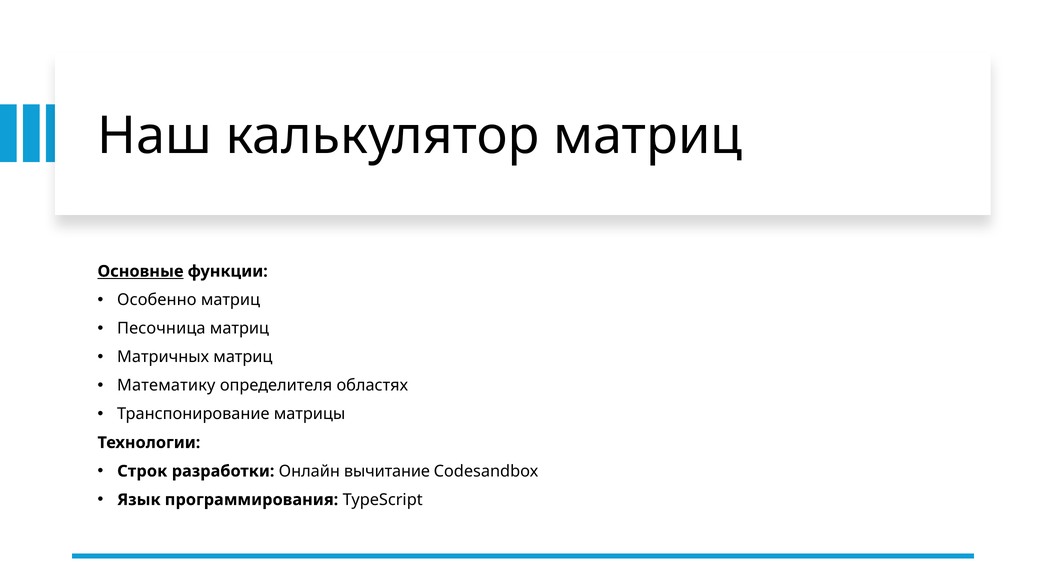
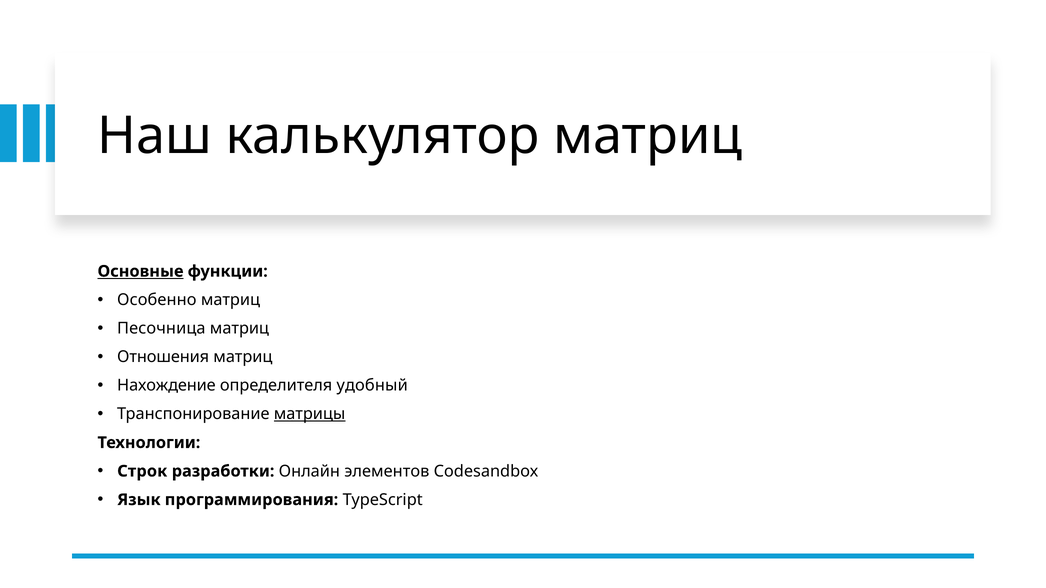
Матричных: Матричных -> Отношения
Математику: Математику -> Нахождение
областях: областях -> удобный
матрицы underline: none -> present
вычитание: вычитание -> элементов
